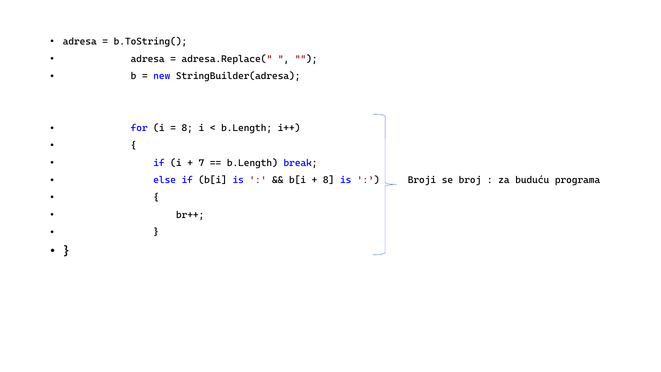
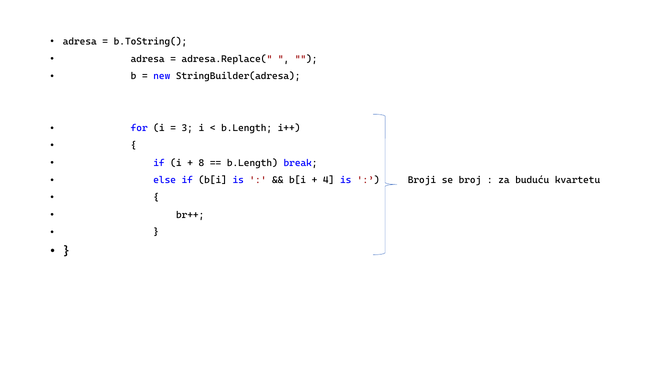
8 at (187, 128): 8 -> 3
7: 7 -> 8
8 at (329, 180): 8 -> 4
programa: programa -> kvartetu
